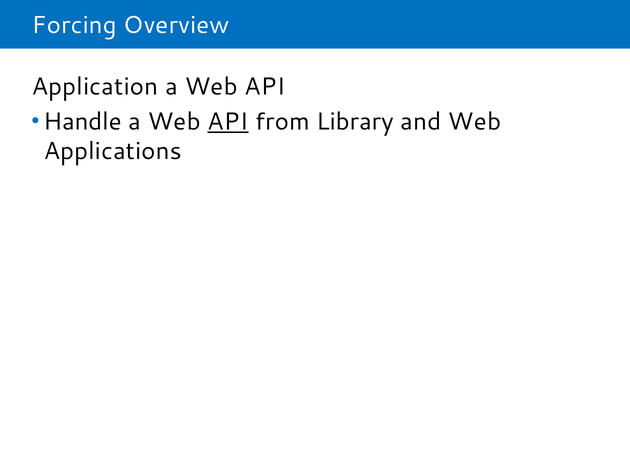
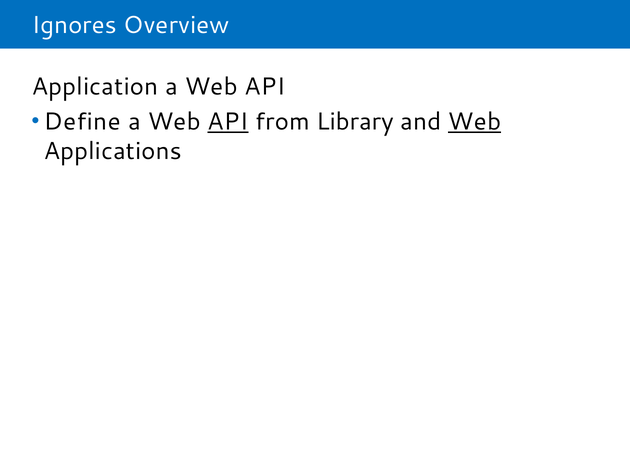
Forcing: Forcing -> Ignores
Handle: Handle -> Define
Web at (475, 121) underline: none -> present
